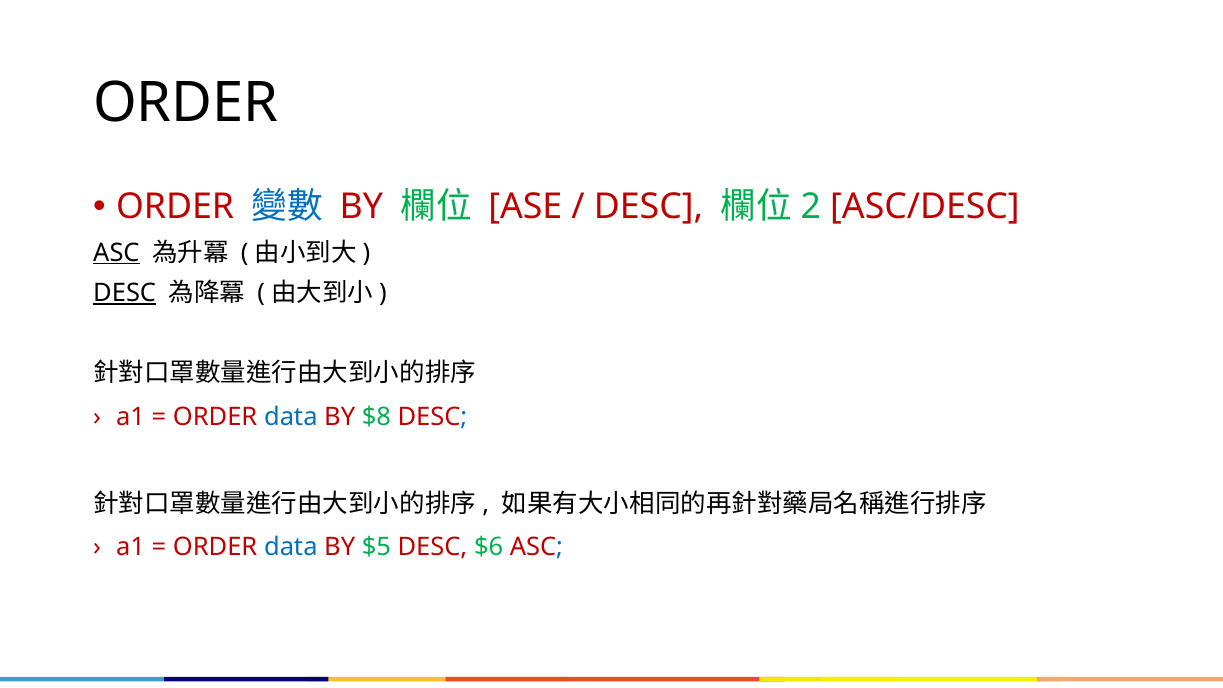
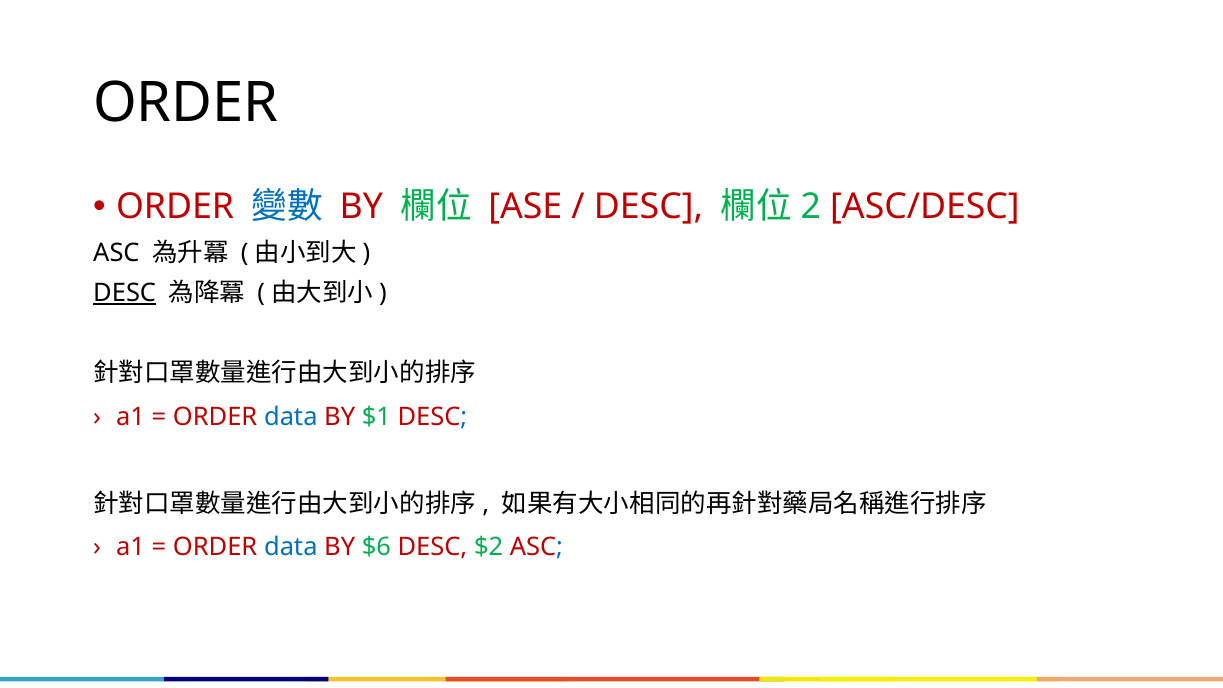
ASC at (116, 253) underline: present -> none
$8: $8 -> $1
$5: $5 -> $6
$6: $6 -> $2
